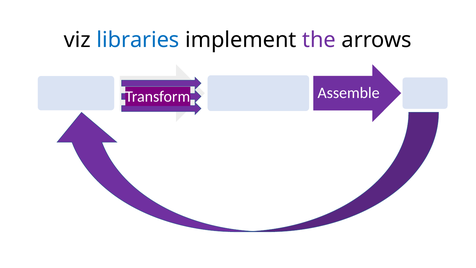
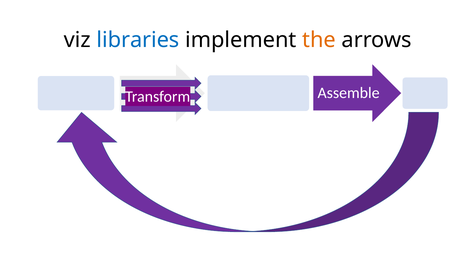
the colour: purple -> orange
